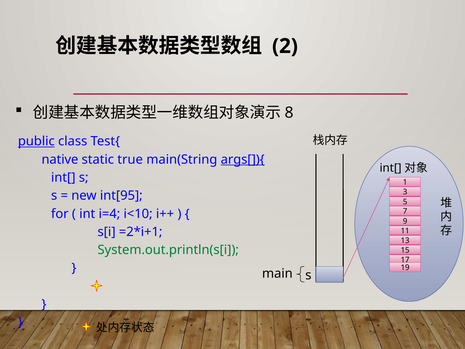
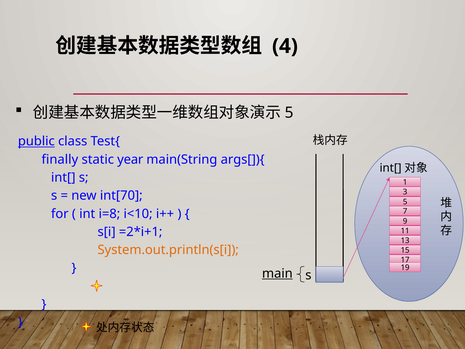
2: 2 -> 4
8 at (289, 113): 8 -> 5
native: native -> finally
true: true -> year
args[]){ underline: present -> none
int[95: int[95 -> int[70
i=4: i=4 -> i=8
System.out.println(s[i colour: green -> orange
main underline: none -> present
